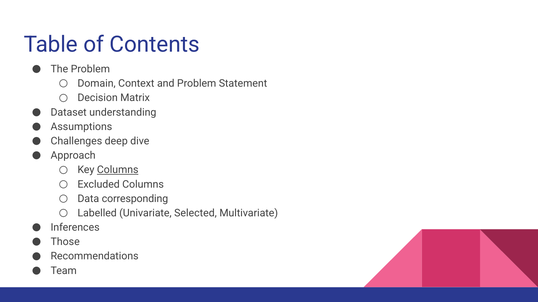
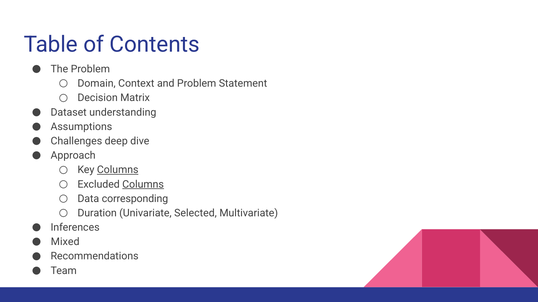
Columns at (143, 185) underline: none -> present
Labelled: Labelled -> Duration
Those: Those -> Mixed
